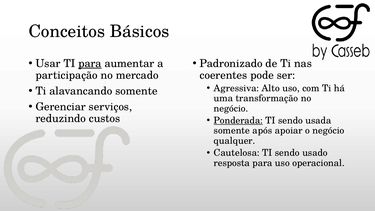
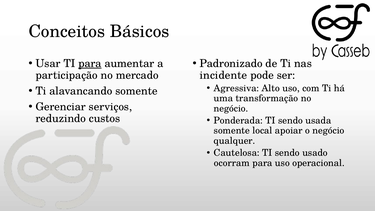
coerentes: coerentes -> incidente
Ponderada underline: present -> none
após: após -> local
resposta: resposta -> ocorram
